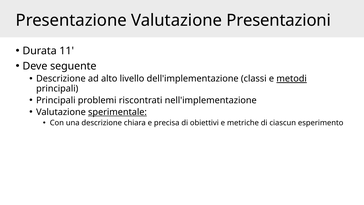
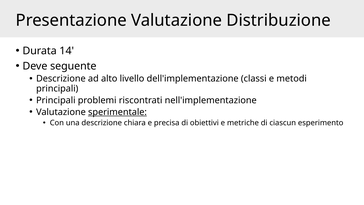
Presentazioni: Presentazioni -> Distribuzione
11: 11 -> 14
metodi underline: present -> none
